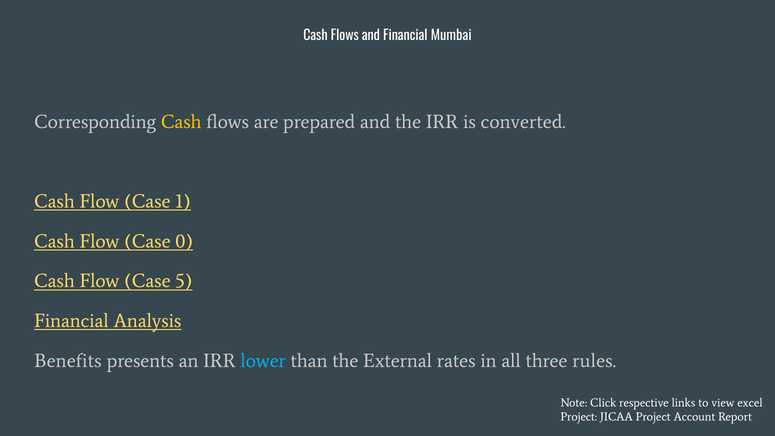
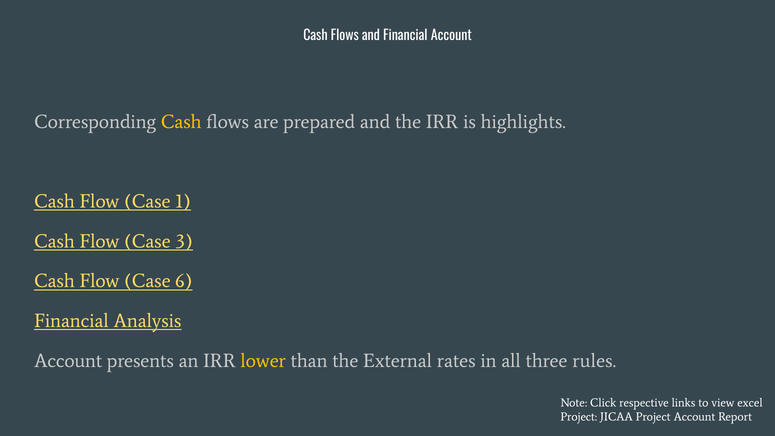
Financial Mumbai: Mumbai -> Account
converted: converted -> highlights
0: 0 -> 3
5: 5 -> 6
Benefits at (68, 361): Benefits -> Account
lower colour: light blue -> yellow
